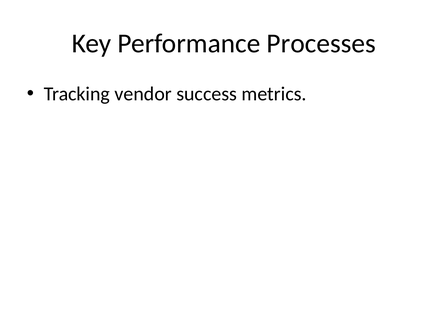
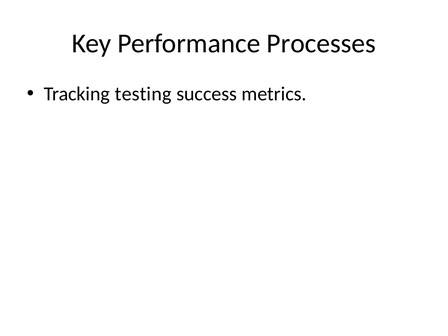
vendor: vendor -> testing
